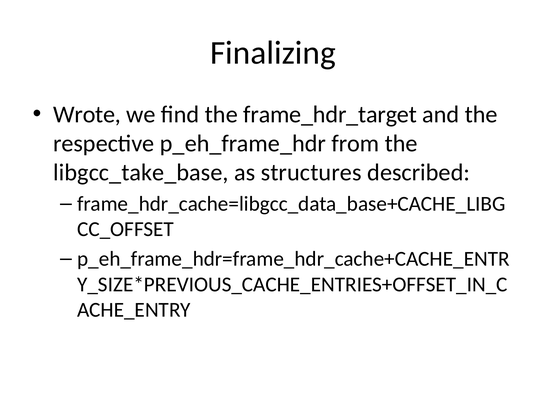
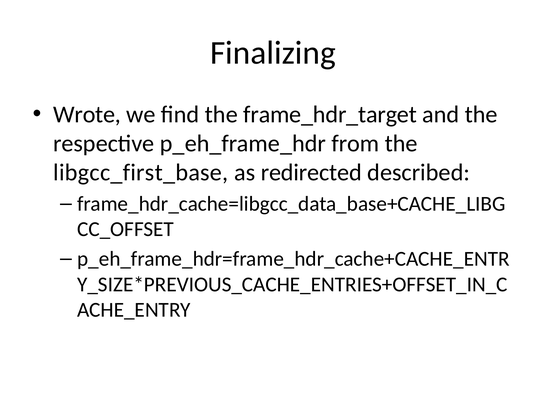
libgcc_take_base: libgcc_take_base -> libgcc_first_base
structures: structures -> redirected
